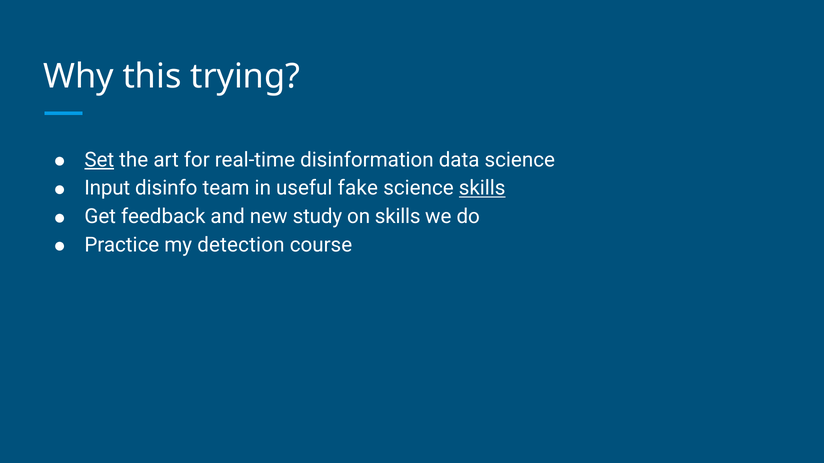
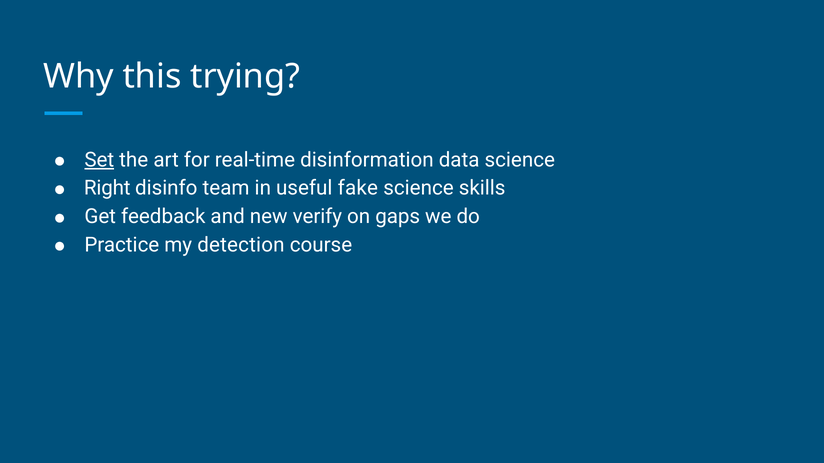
Input: Input -> Right
skills at (482, 188) underline: present -> none
study: study -> verify
on skills: skills -> gaps
